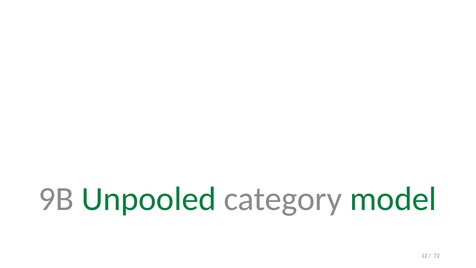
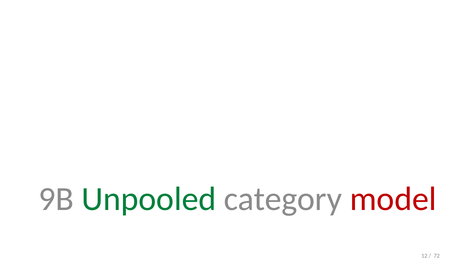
model colour: green -> red
